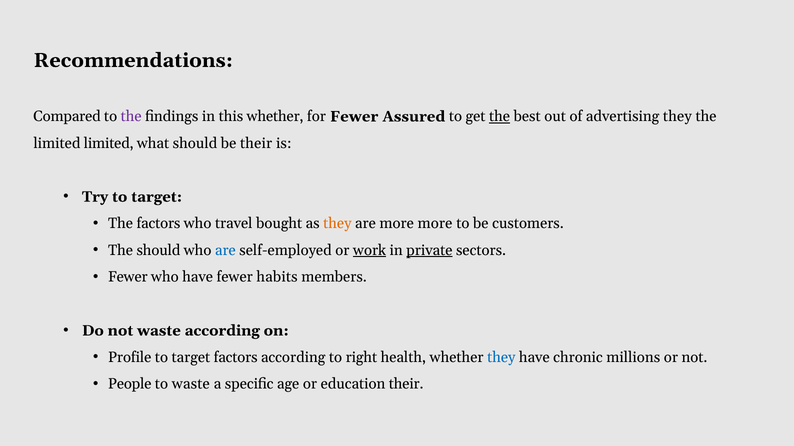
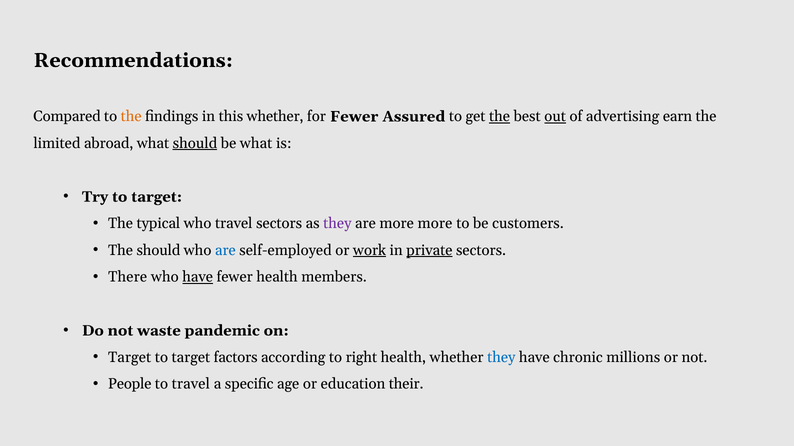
the at (131, 117) colour: purple -> orange
out underline: none -> present
advertising they: they -> earn
limited limited: limited -> abroad
should at (195, 143) underline: none -> present
be their: their -> what
The factors: factors -> typical
travel bought: bought -> sectors
they at (337, 224) colour: orange -> purple
Fewer at (128, 277): Fewer -> There
have at (198, 277) underline: none -> present
fewer habits: habits -> health
waste according: according -> pandemic
Profile at (130, 358): Profile -> Target
to waste: waste -> travel
